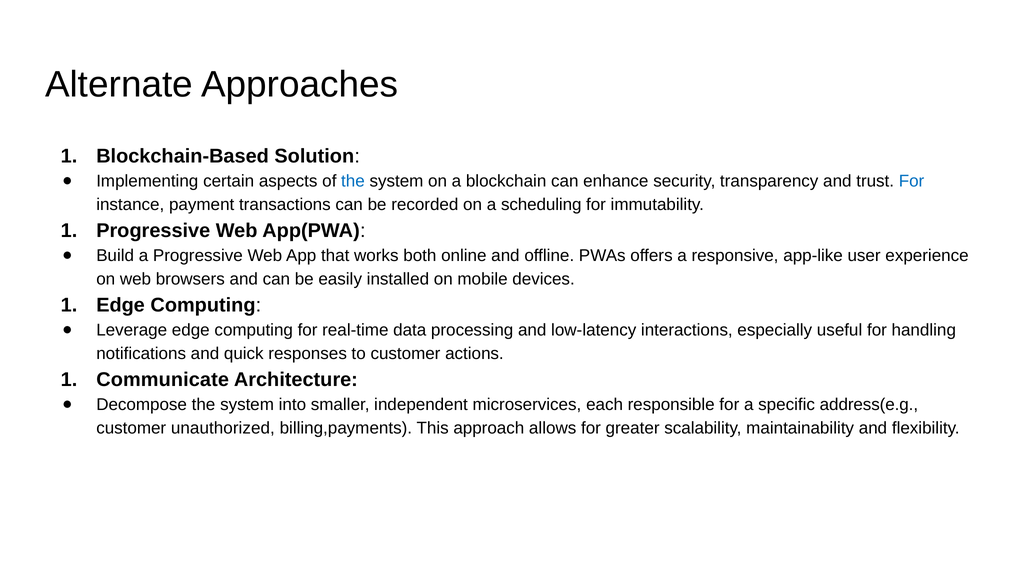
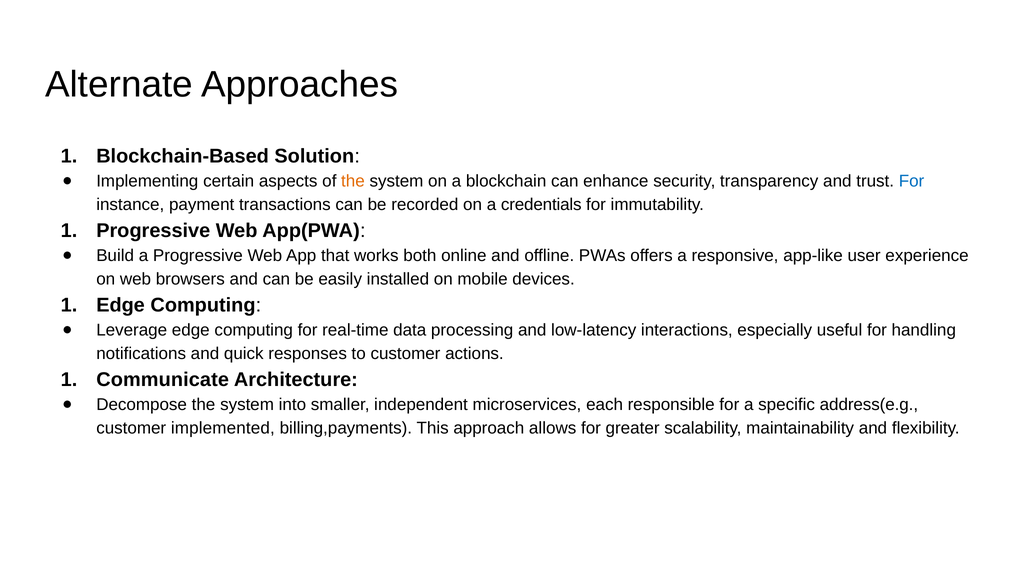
the at (353, 181) colour: blue -> orange
scheduling: scheduling -> credentials
unauthorized: unauthorized -> implemented
